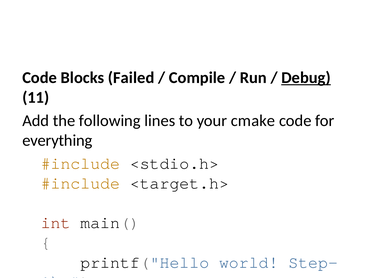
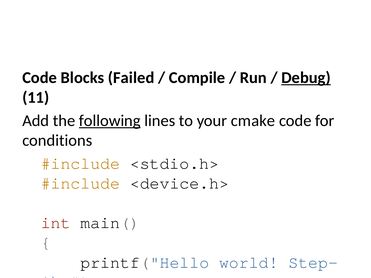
following underline: none -> present
everything: everything -> conditions
<target.h>: <target.h> -> <device.h>
